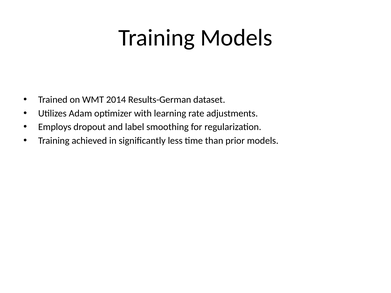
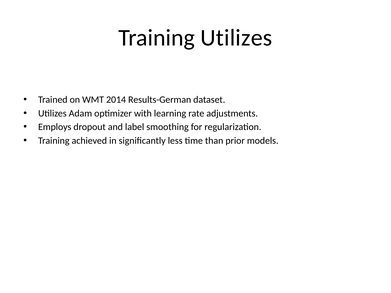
Training Models: Models -> Utilizes
